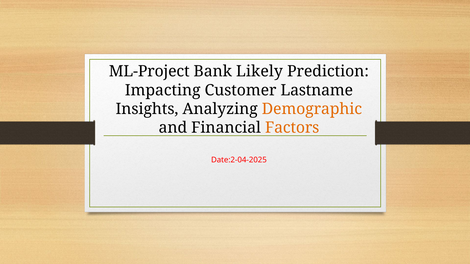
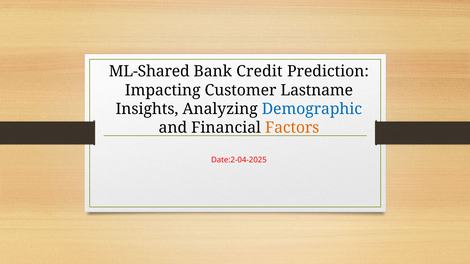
ML-Project: ML-Project -> ML-Shared
Likely: Likely -> Credit
Demographic colour: orange -> blue
